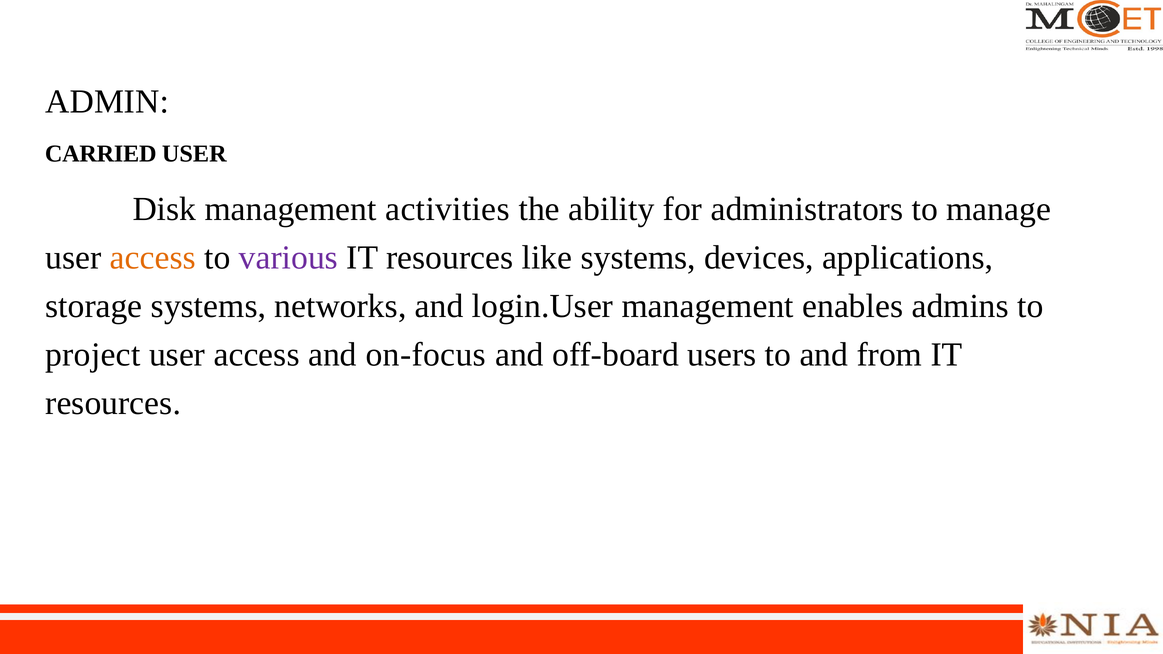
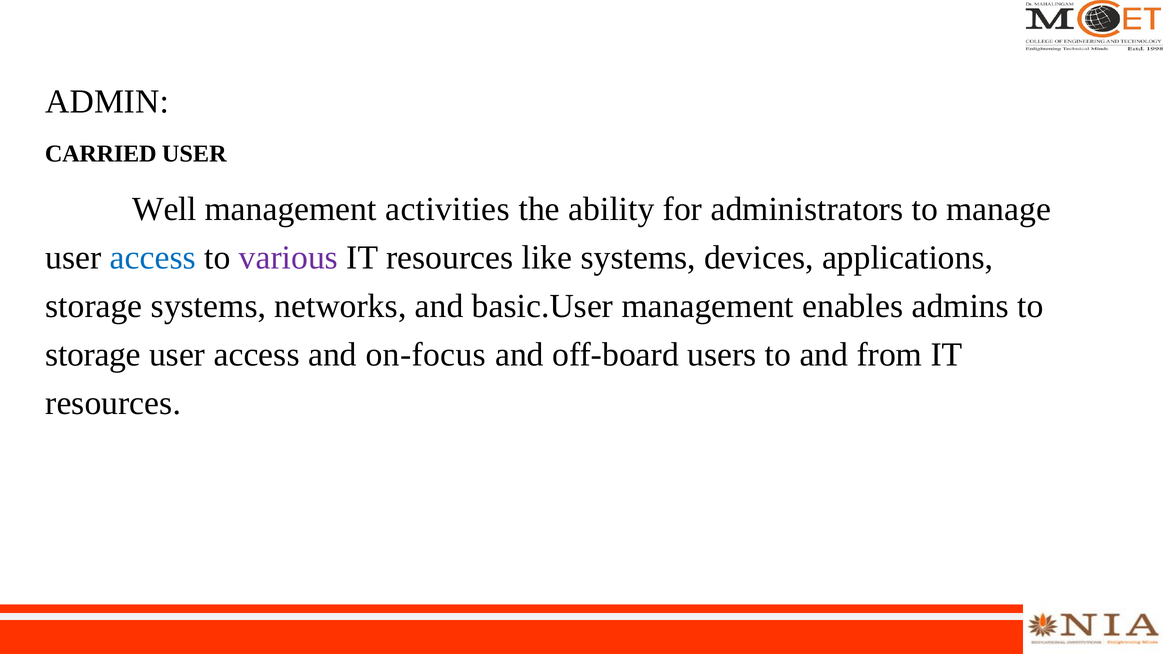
Disk: Disk -> Well
access at (153, 258) colour: orange -> blue
login.User: login.User -> basic.User
project at (93, 355): project -> storage
